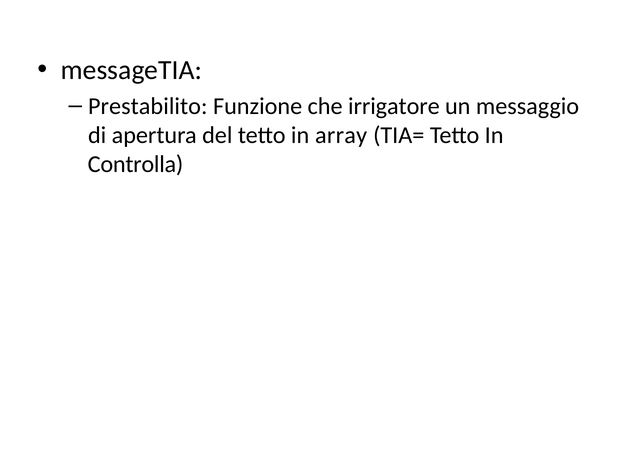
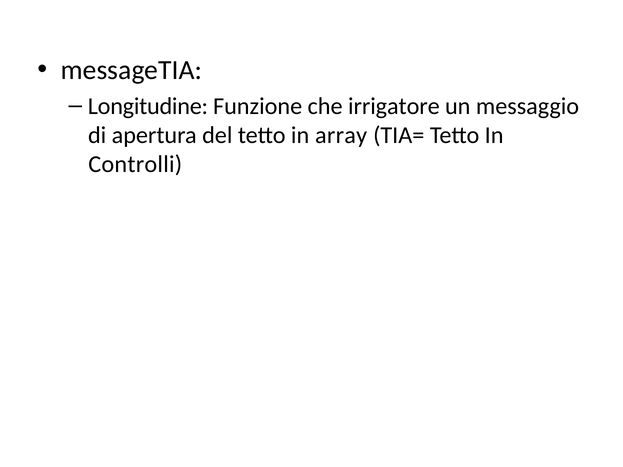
Prestabilito: Prestabilito -> Longitudine
Controlla: Controlla -> Controlli
